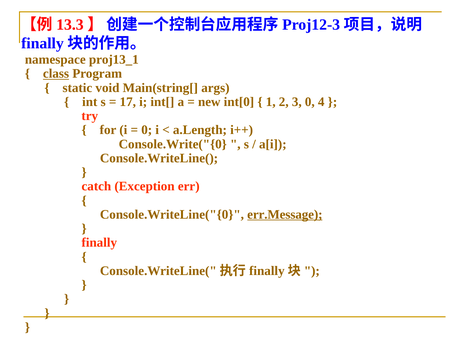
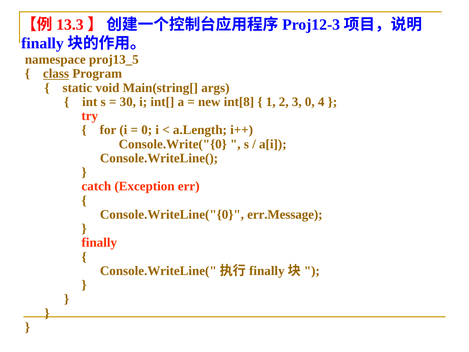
proj13_1: proj13_1 -> proj13_5
17: 17 -> 30
int[0: int[0 -> int[8
err.Message underline: present -> none
